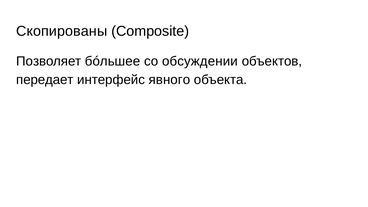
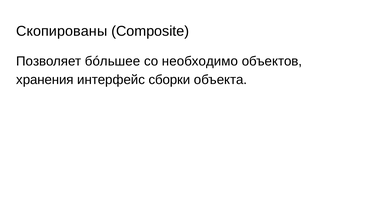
обсуждении: обсуждении -> необходимо
передает: передает -> хранения
явного: явного -> сборки
